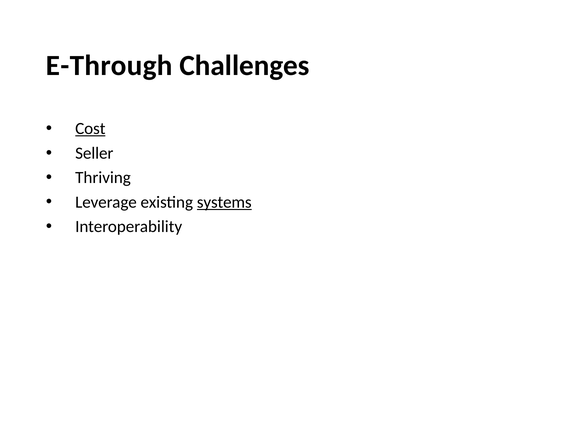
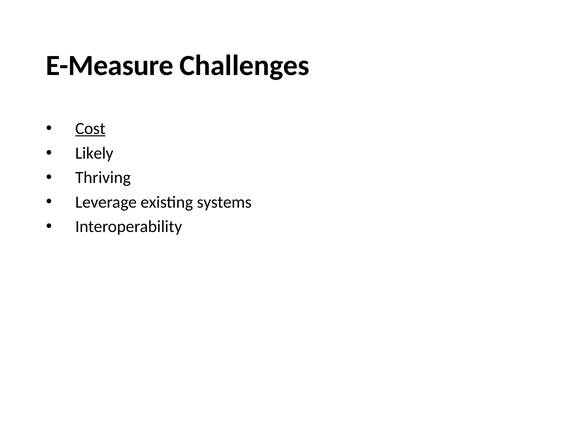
E-Through: E-Through -> E-Measure
Seller: Seller -> Likely
systems underline: present -> none
